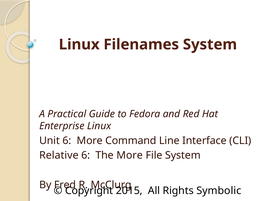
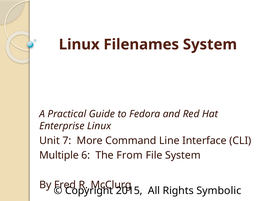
Unit 6: 6 -> 7
Relative: Relative -> Multiple
The More: More -> From
